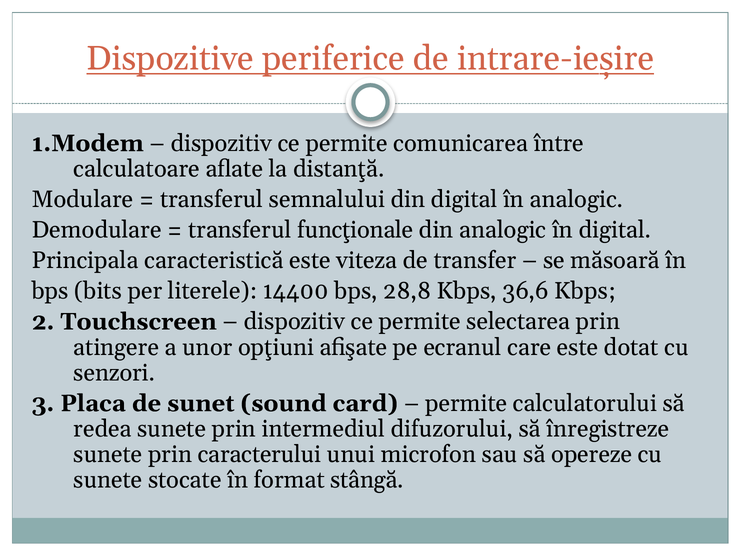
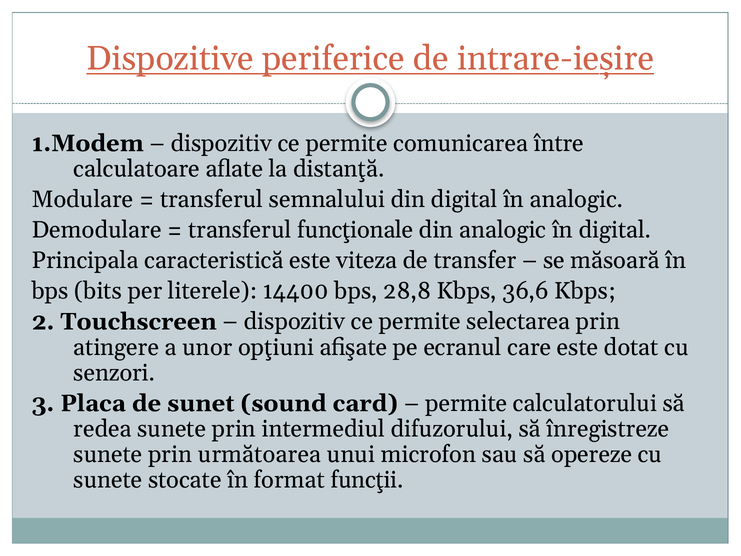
caracterului: caracterului -> următoarea
stângă: stângă -> funcţii
